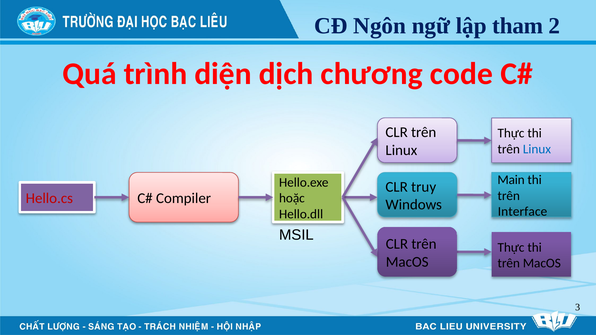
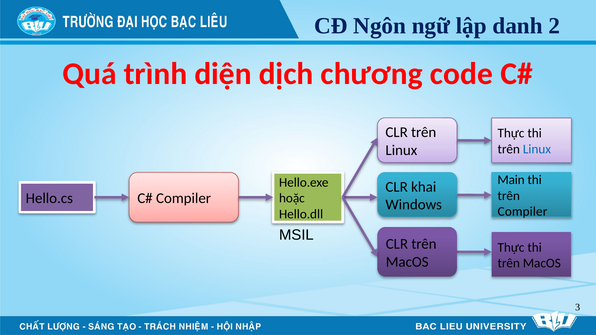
tham: tham -> danh
truy: truy -> khai
Hello.cs colour: red -> black
Interface at (523, 212): Interface -> Compiler
